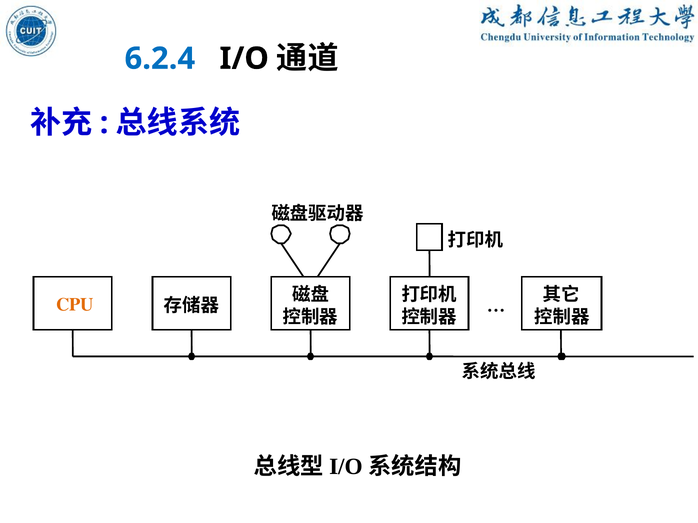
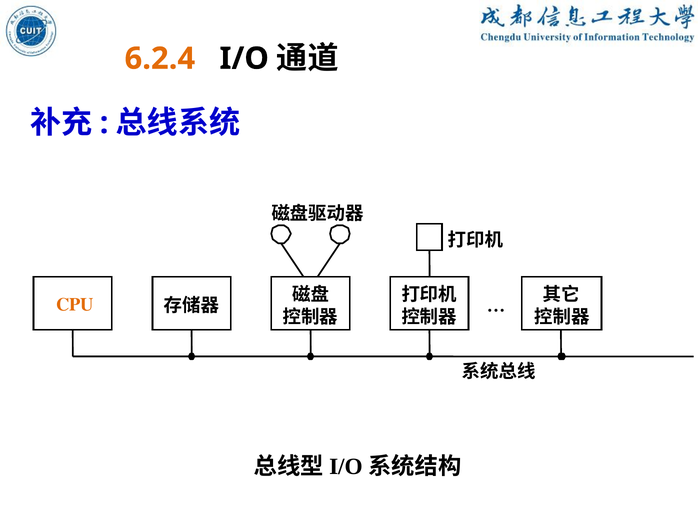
6.2.4 colour: blue -> orange
